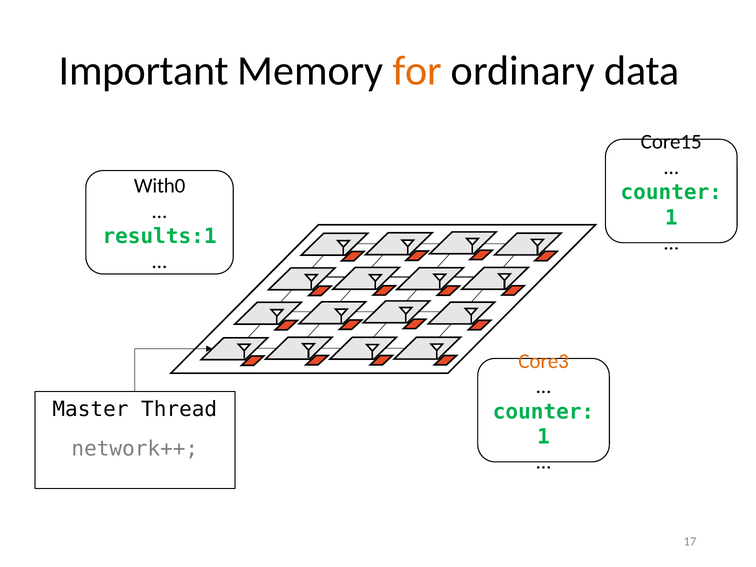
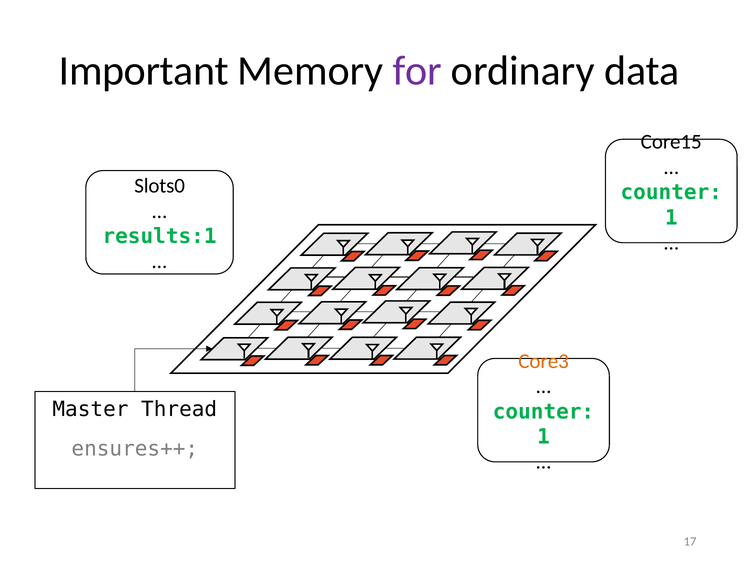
for colour: orange -> purple
With0: With0 -> Slots0
network++: network++ -> ensures++
